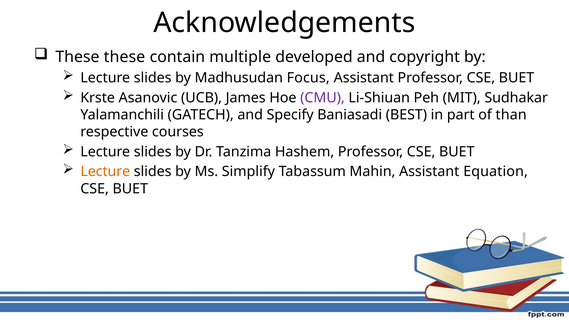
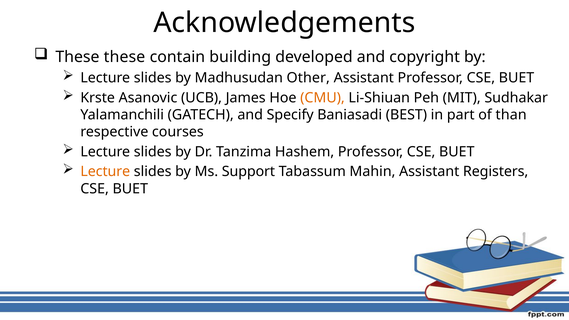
multiple: multiple -> building
Focus: Focus -> Other
CMU colour: purple -> orange
Simplify: Simplify -> Support
Equation: Equation -> Registers
